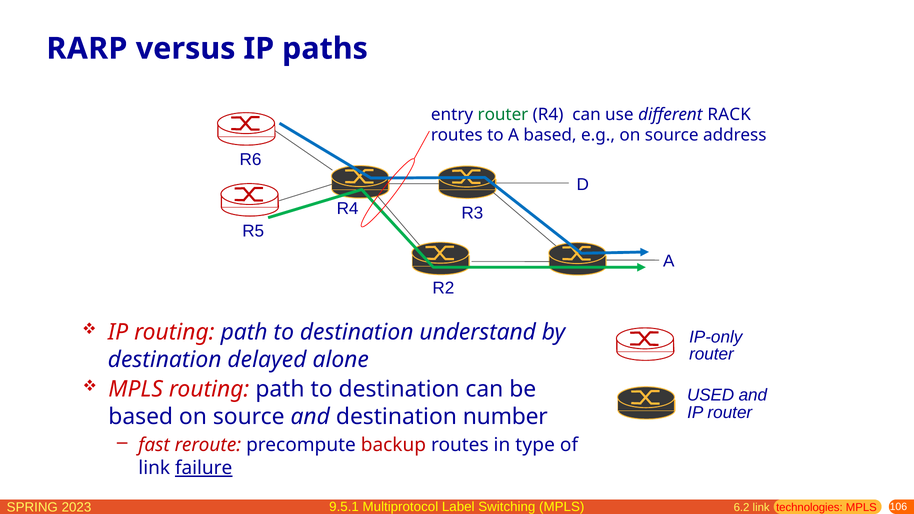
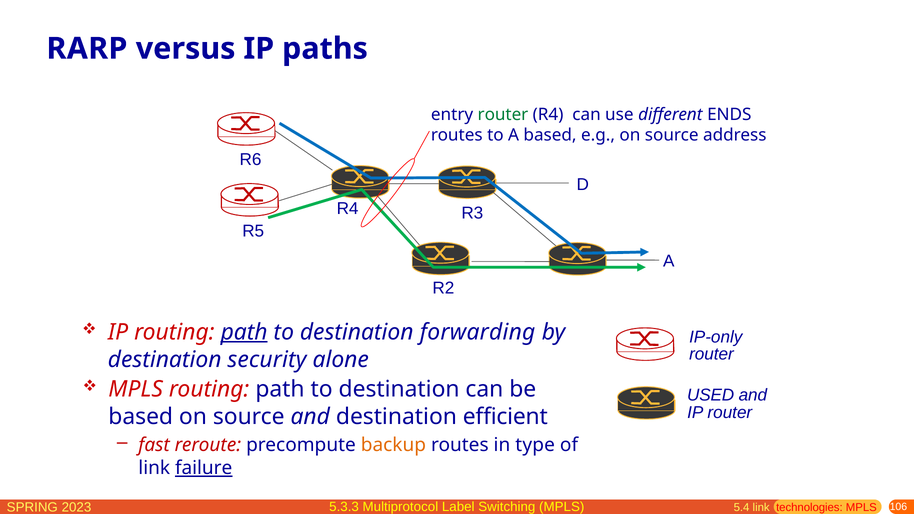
RACK: RACK -> ENDS
path at (244, 332) underline: none -> present
understand: understand -> forwarding
delayed: delayed -> security
number: number -> efficient
backup colour: red -> orange
9.5.1: 9.5.1 -> 5.3.3
6.2: 6.2 -> 5.4
